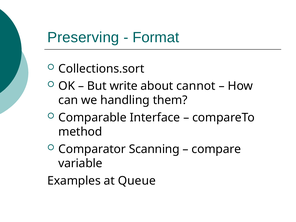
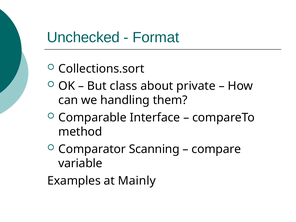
Preserving: Preserving -> Unchecked
write: write -> class
cannot: cannot -> private
Queue: Queue -> Mainly
